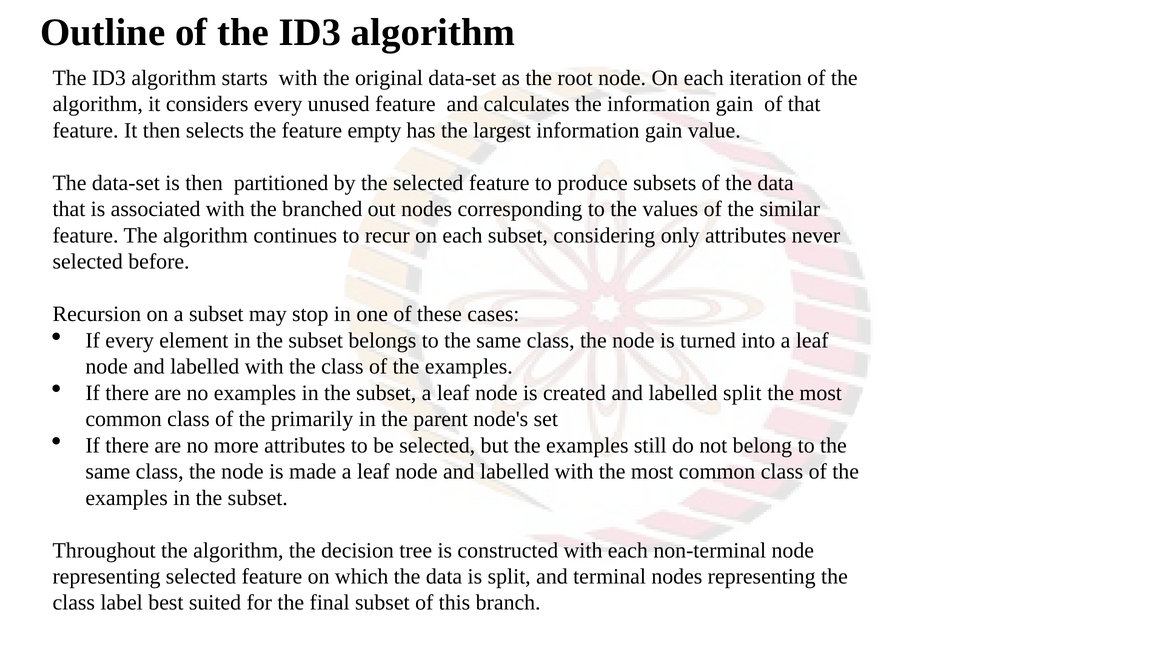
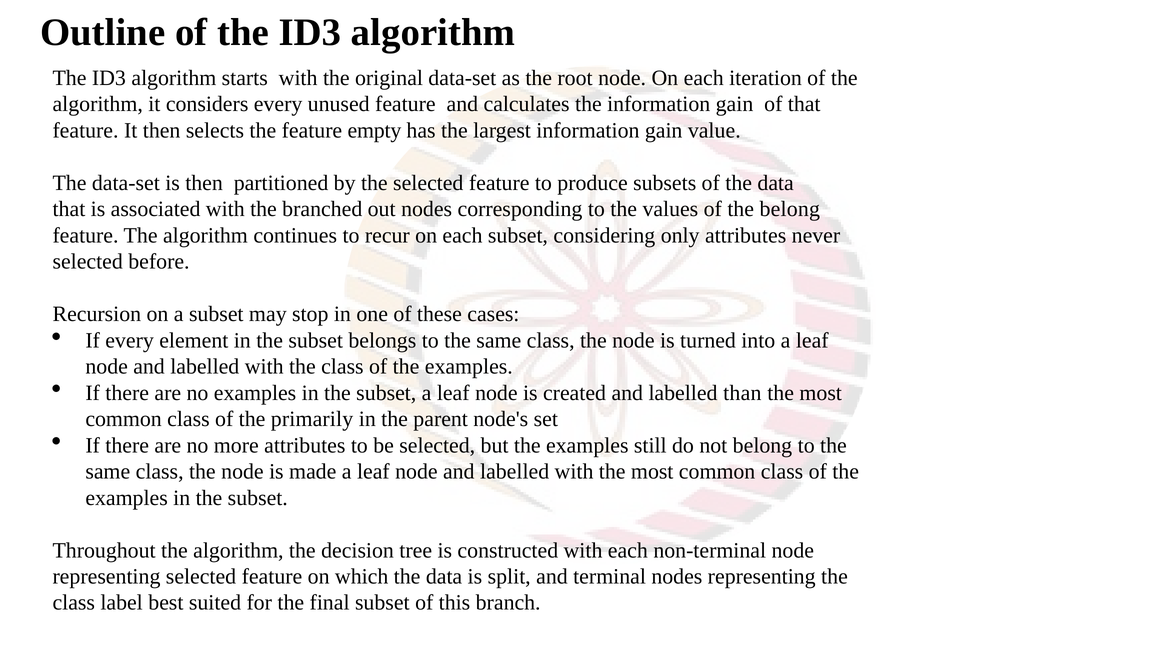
the similar: similar -> belong
labelled split: split -> than
